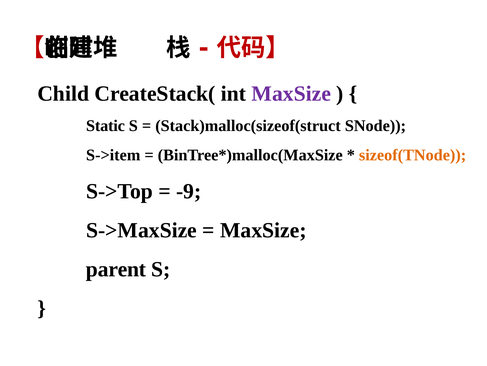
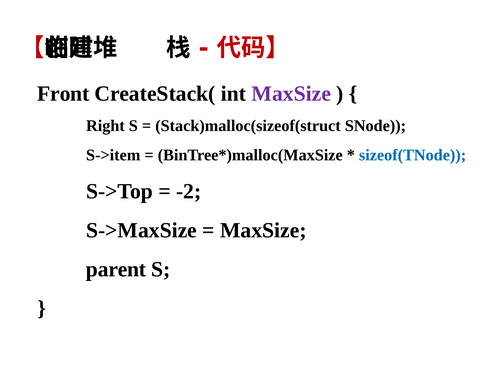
Child: Child -> Front
Static: Static -> Right
sizeof(TNode colour: orange -> blue
-9: -9 -> -2
